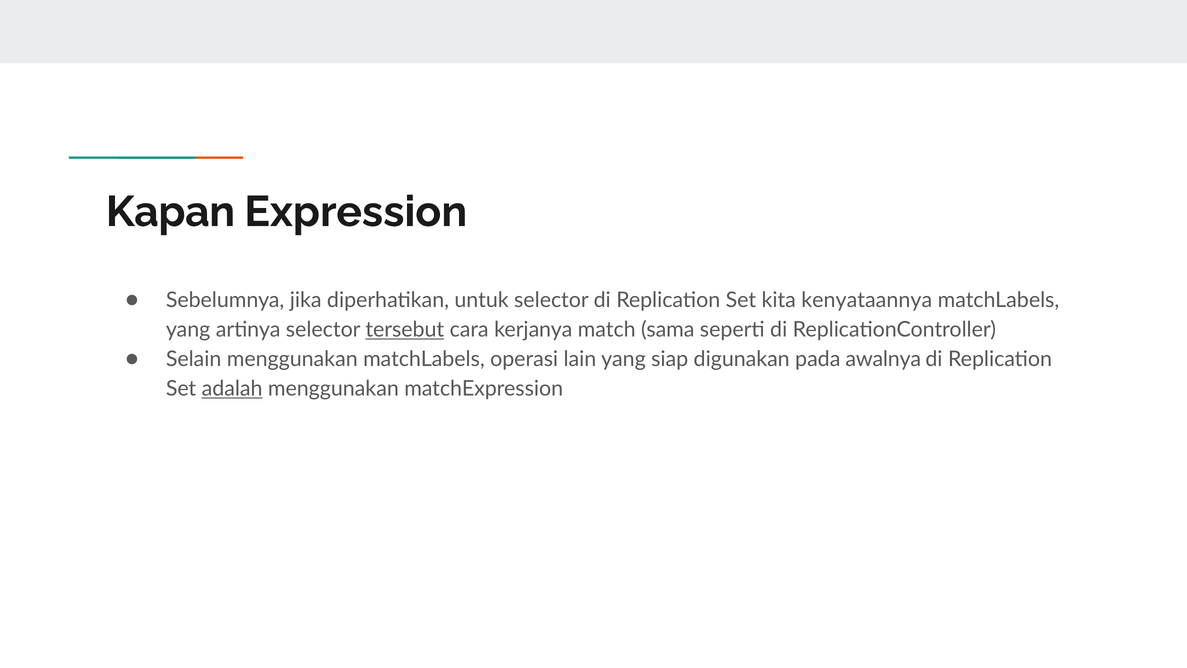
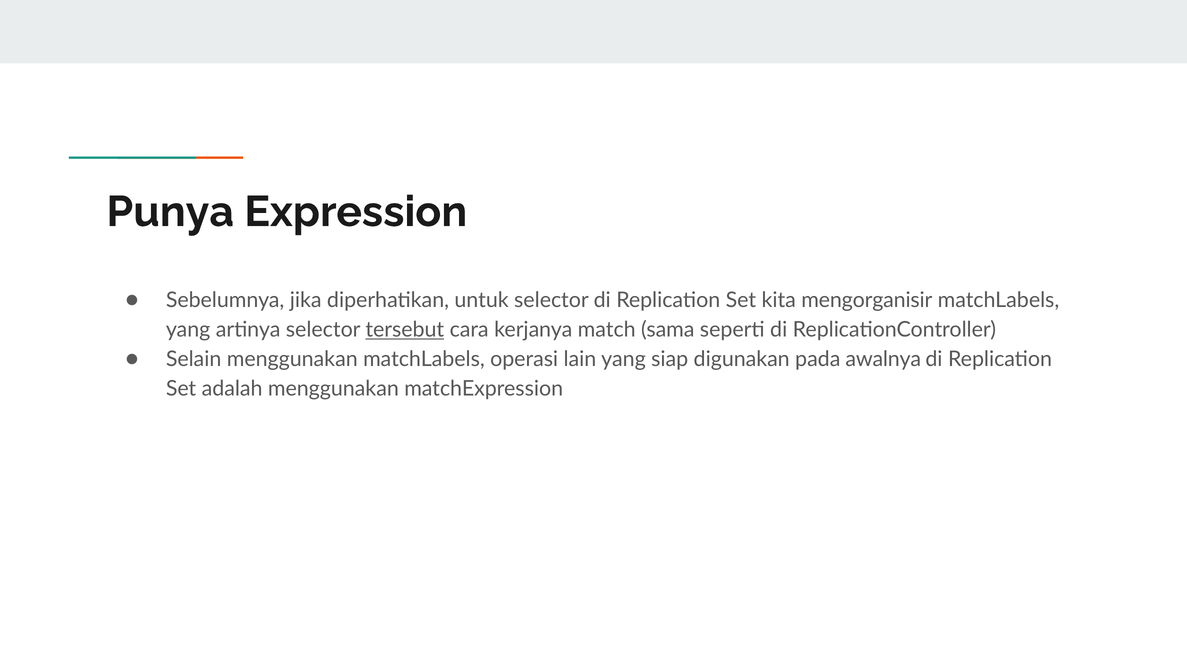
Kapan: Kapan -> Punya
kenyataannya: kenyataannya -> mengorganisir
adalah underline: present -> none
